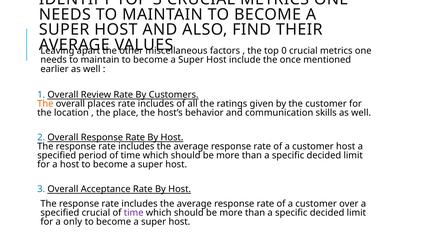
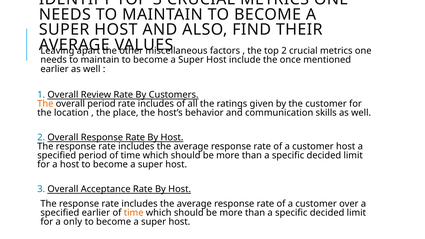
top 0: 0 -> 2
overall places: places -> period
specified crucial: crucial -> earlier
time at (134, 213) colour: purple -> orange
